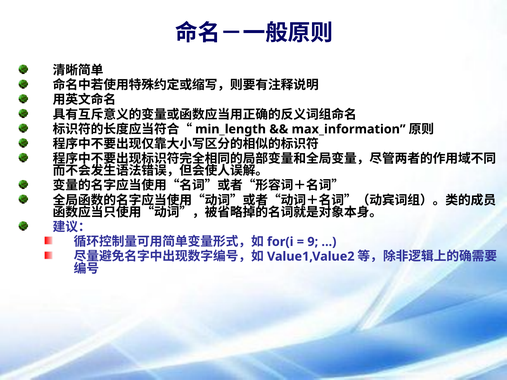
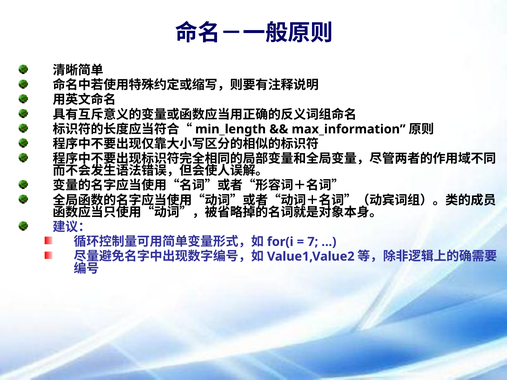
9: 9 -> 7
